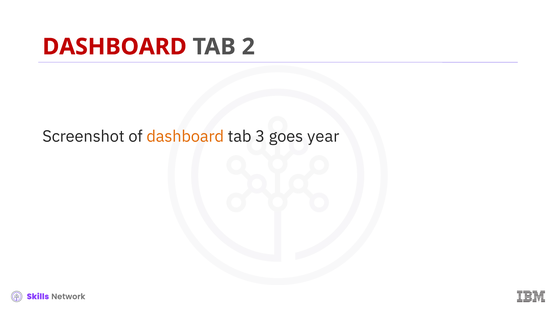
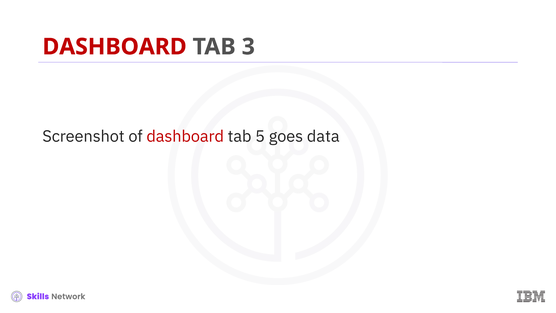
2: 2 -> 3
dashboard at (185, 136) colour: orange -> red
3: 3 -> 5
year: year -> data
